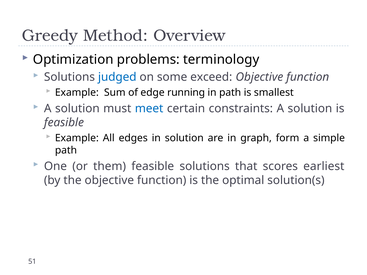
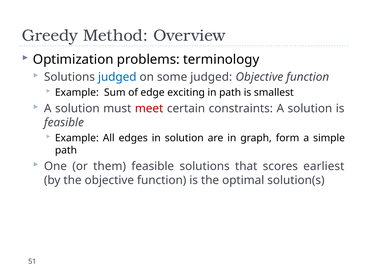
some exceed: exceed -> judged
running: running -> exciting
meet colour: blue -> red
